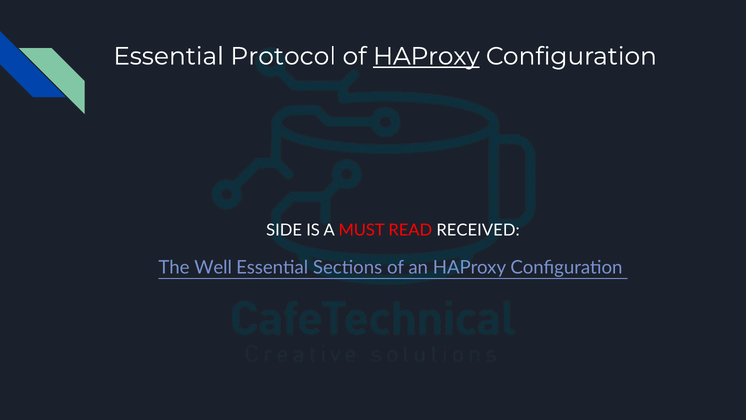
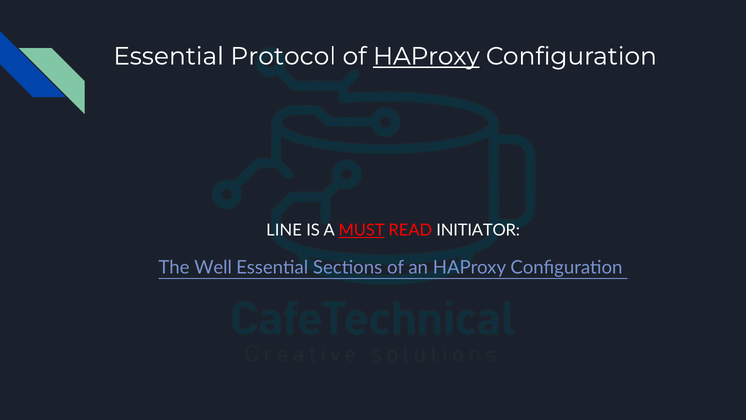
SIDE: SIDE -> LINE
MUST underline: none -> present
RECEIVED: RECEIVED -> INITIATOR
